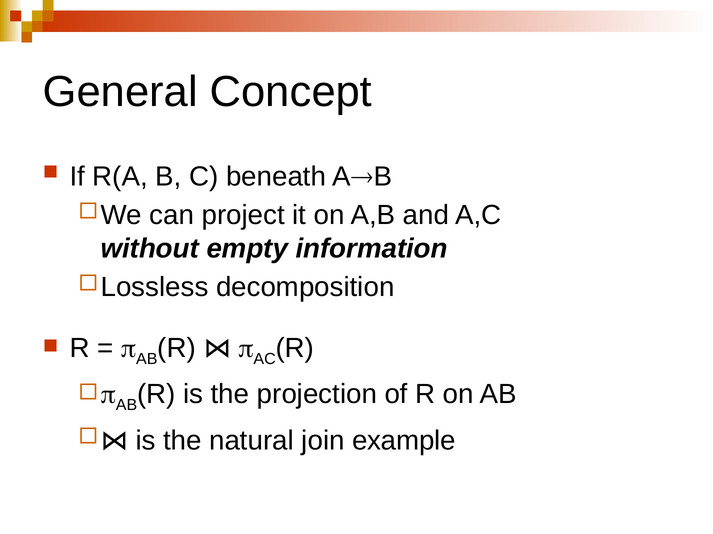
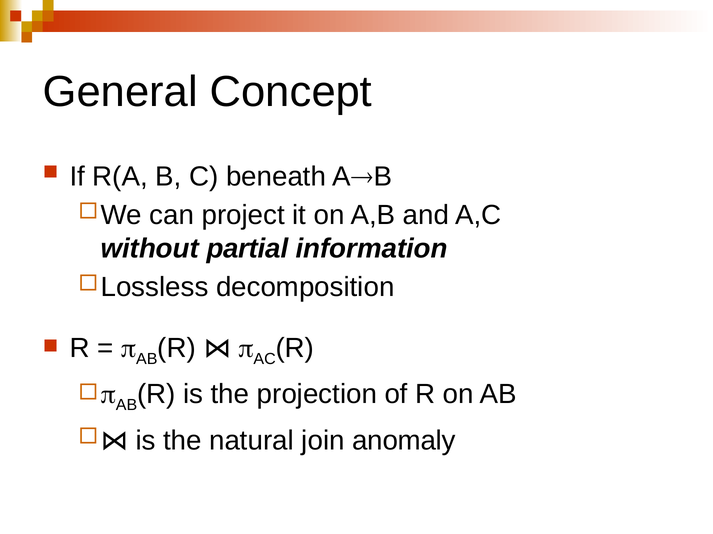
empty: empty -> partial
example: example -> anomaly
